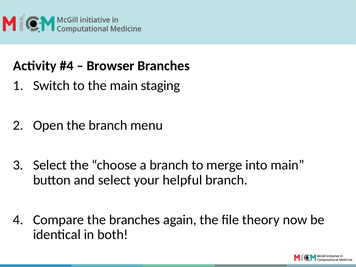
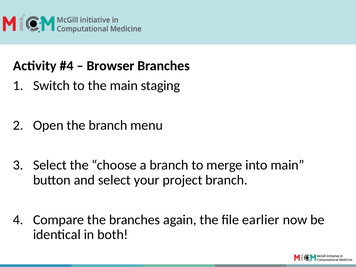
helpful: helpful -> project
theory: theory -> earlier
